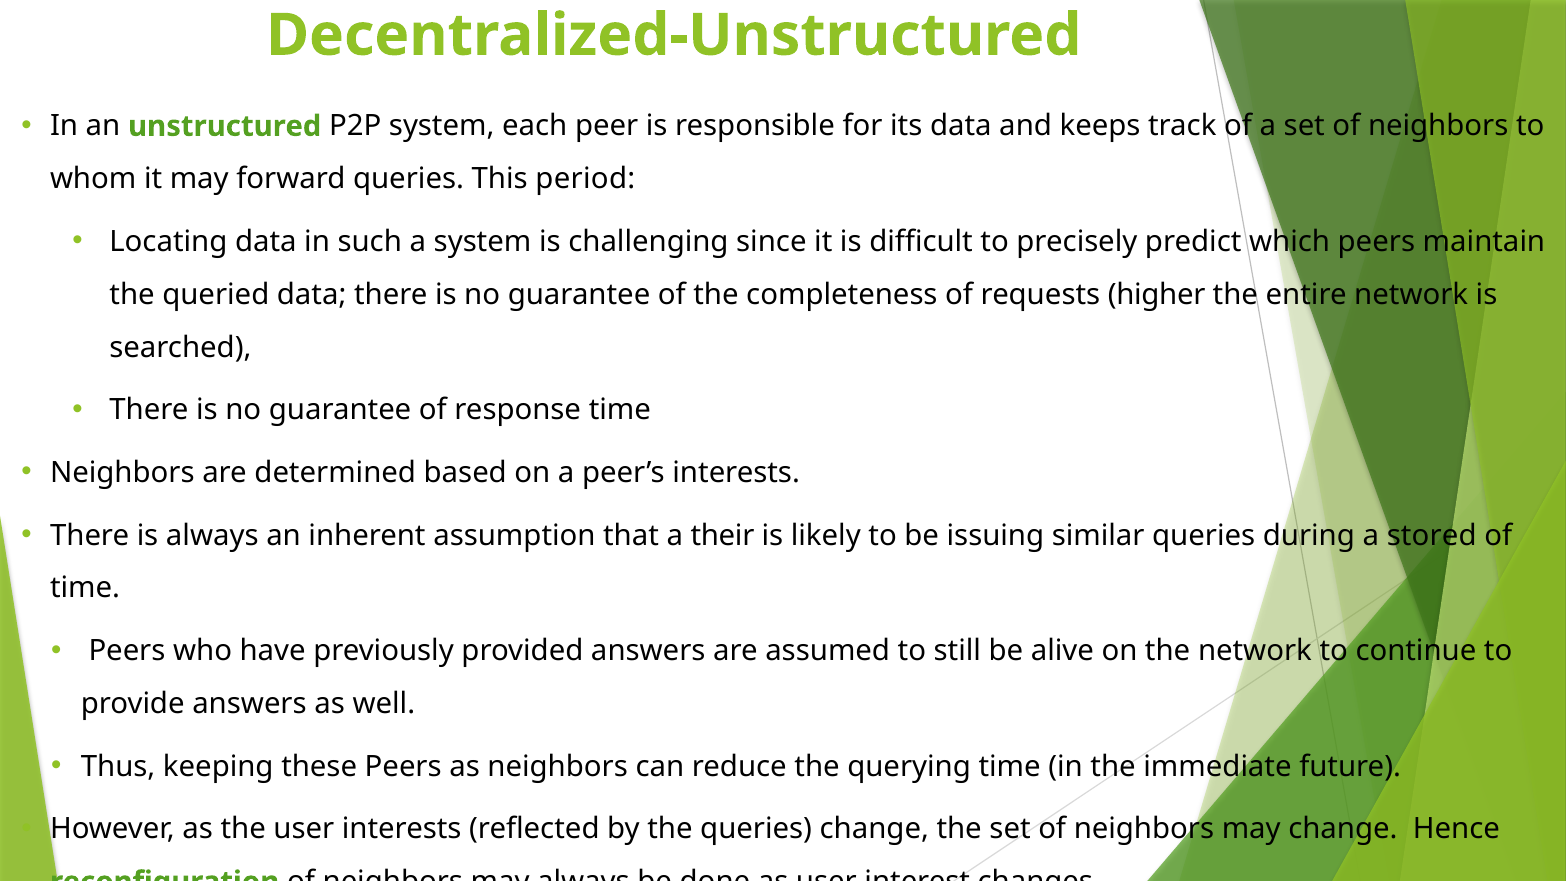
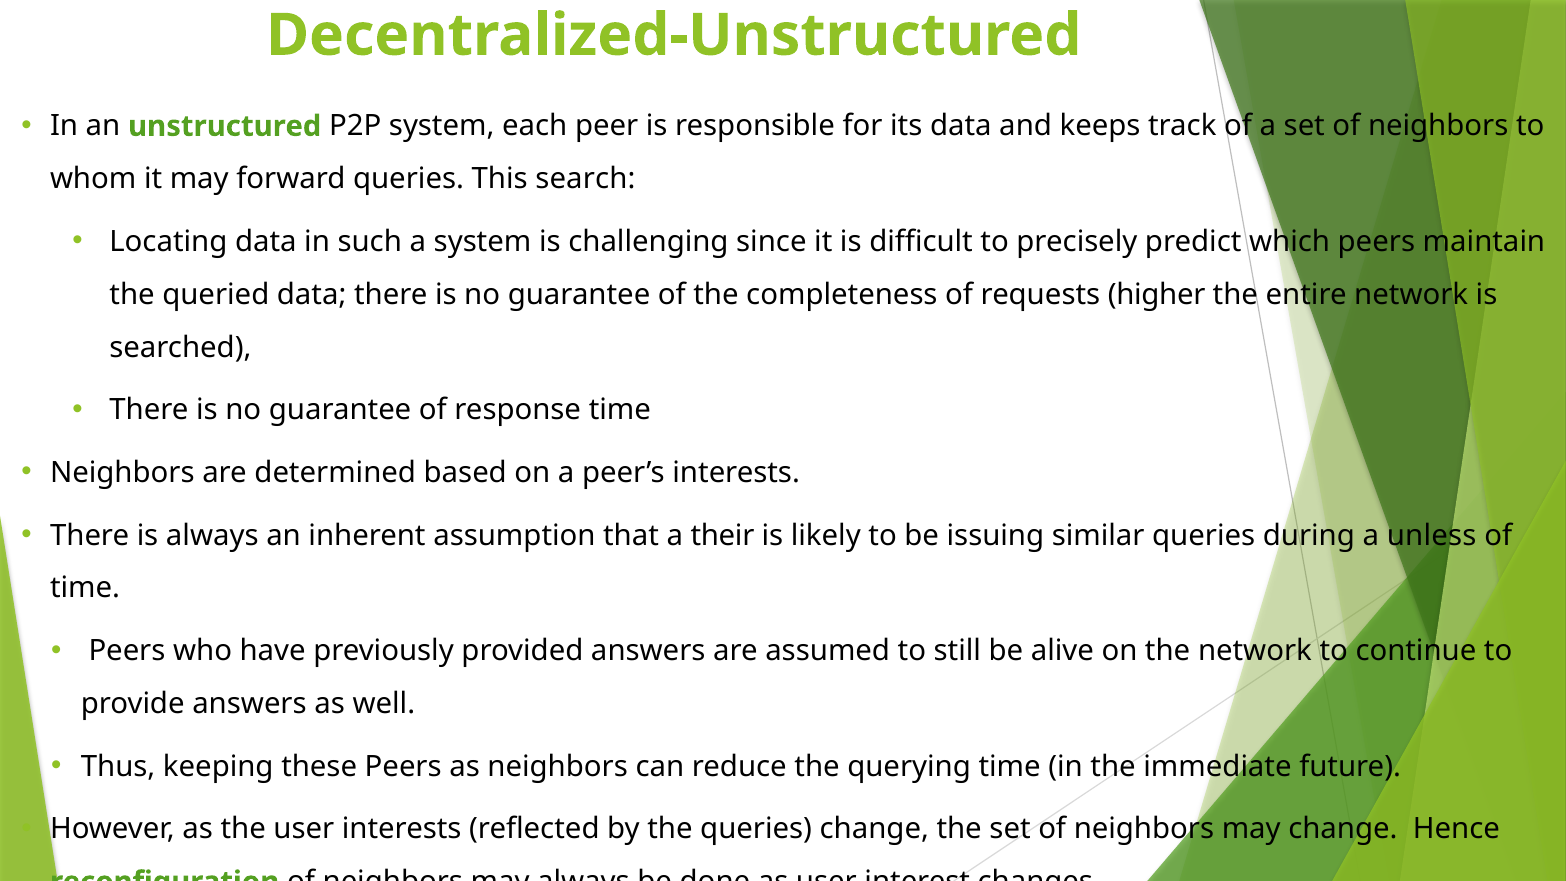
period: period -> search
stored: stored -> unless
